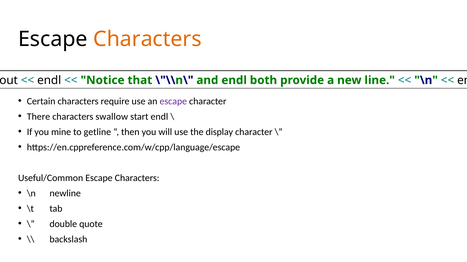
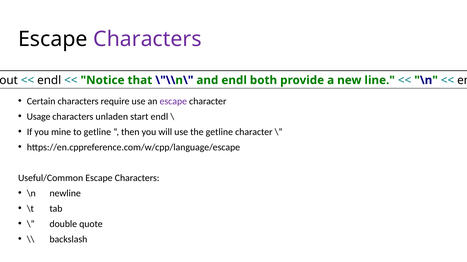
Characters at (147, 39) colour: orange -> purple
There: There -> Usage
swallow: swallow -> unladen
the display: display -> getline
